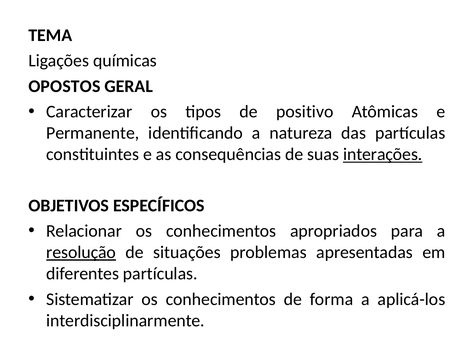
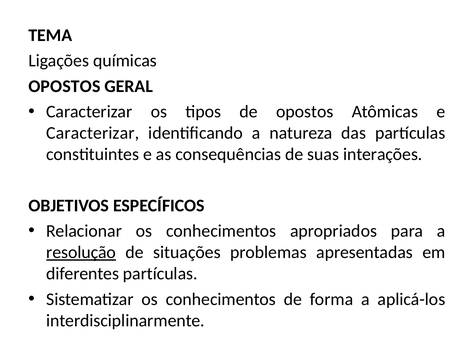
de positivo: positivo -> opostos
Permanente at (93, 133): Permanente -> Caracterizar
interações underline: present -> none
